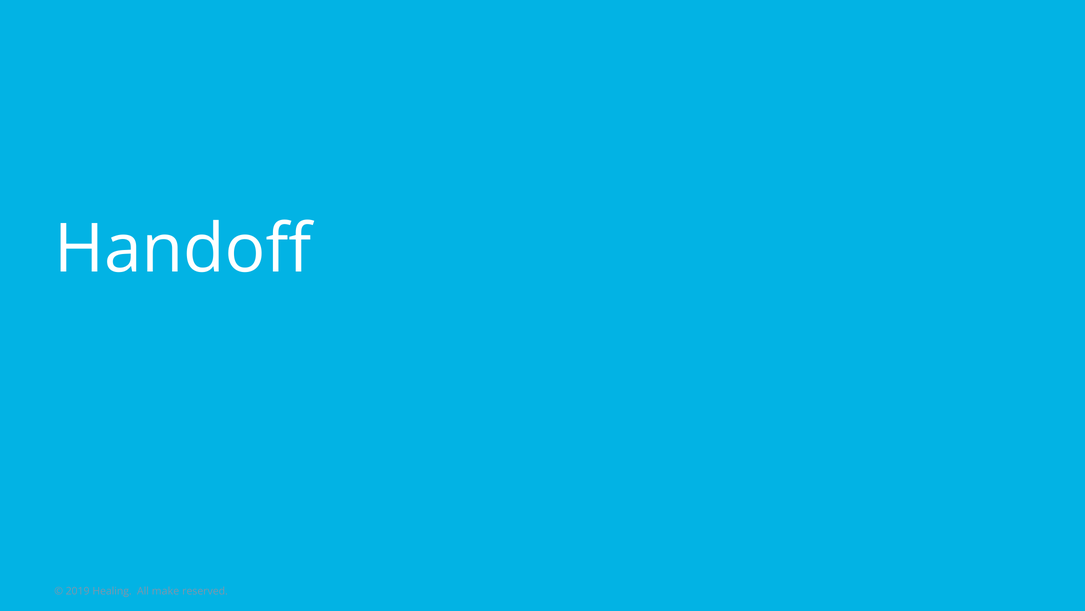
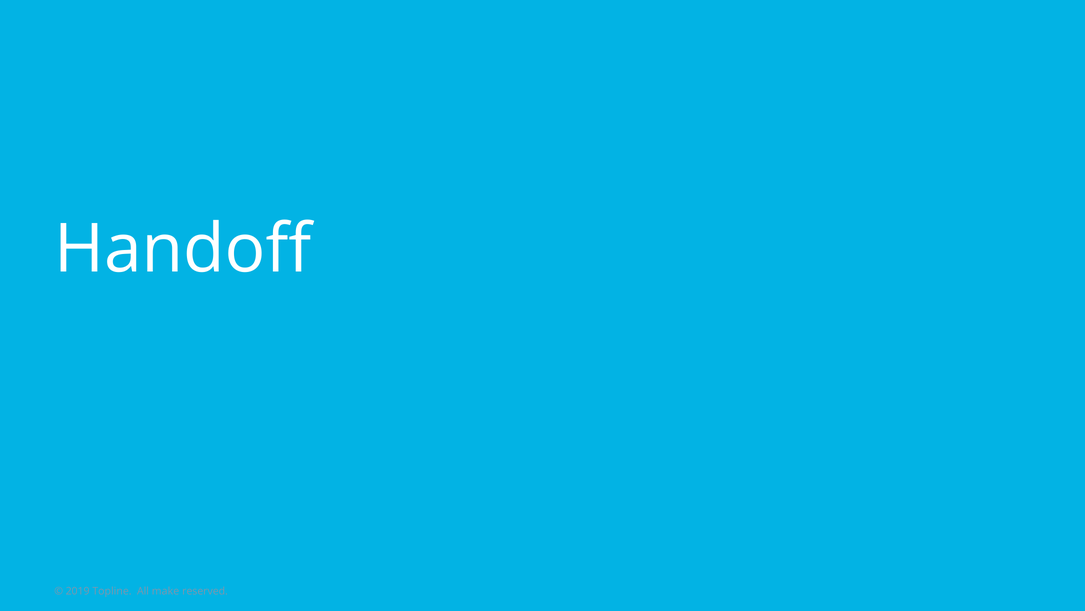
Healing: Healing -> Topline
